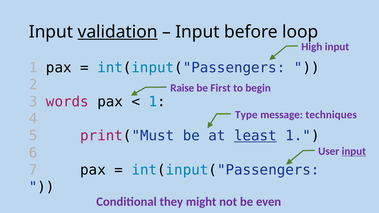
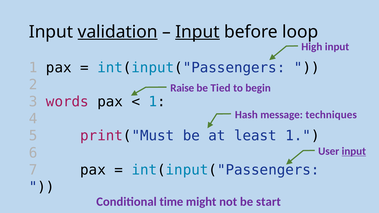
Input at (197, 32) underline: none -> present
First: First -> Tied
Type: Type -> Hash
least underline: present -> none
they: they -> time
even: even -> start
